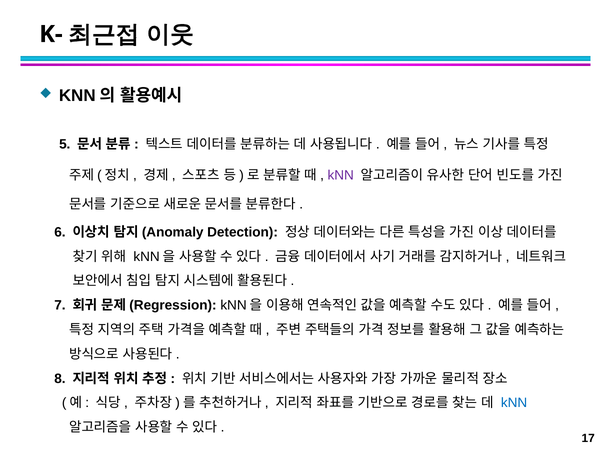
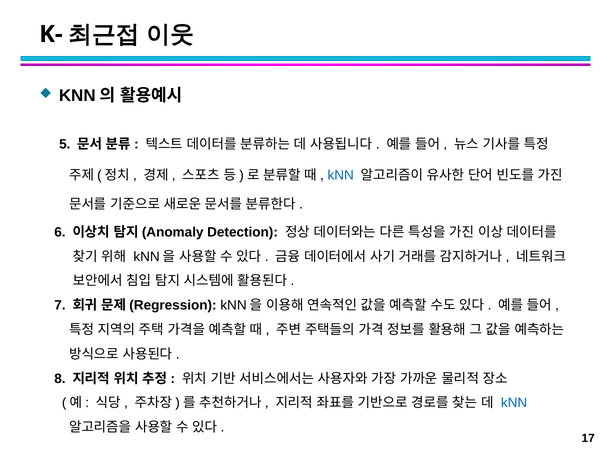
kNN at (341, 175) colour: purple -> blue
